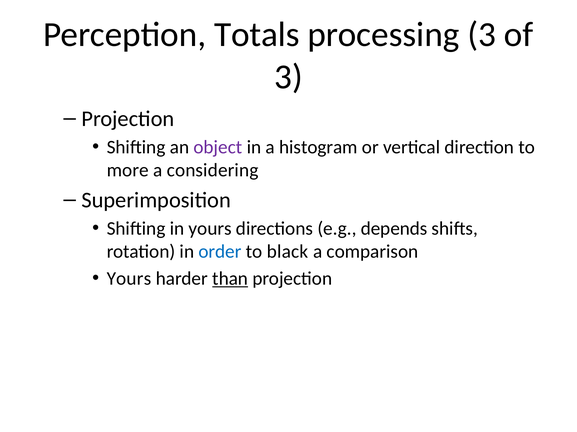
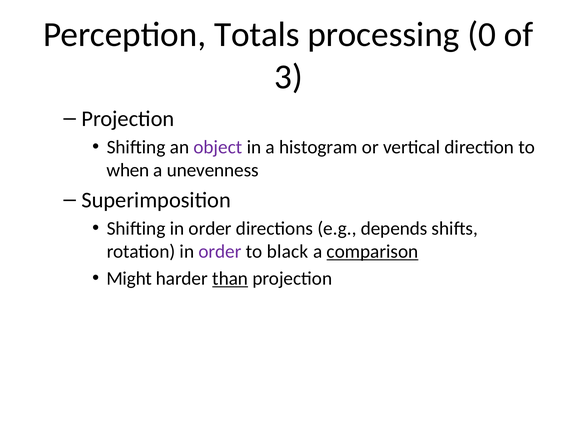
processing 3: 3 -> 0
more: more -> when
considering: considering -> unevenness
Shifting in yours: yours -> order
order at (220, 252) colour: blue -> purple
comparison underline: none -> present
Yours at (129, 279): Yours -> Might
